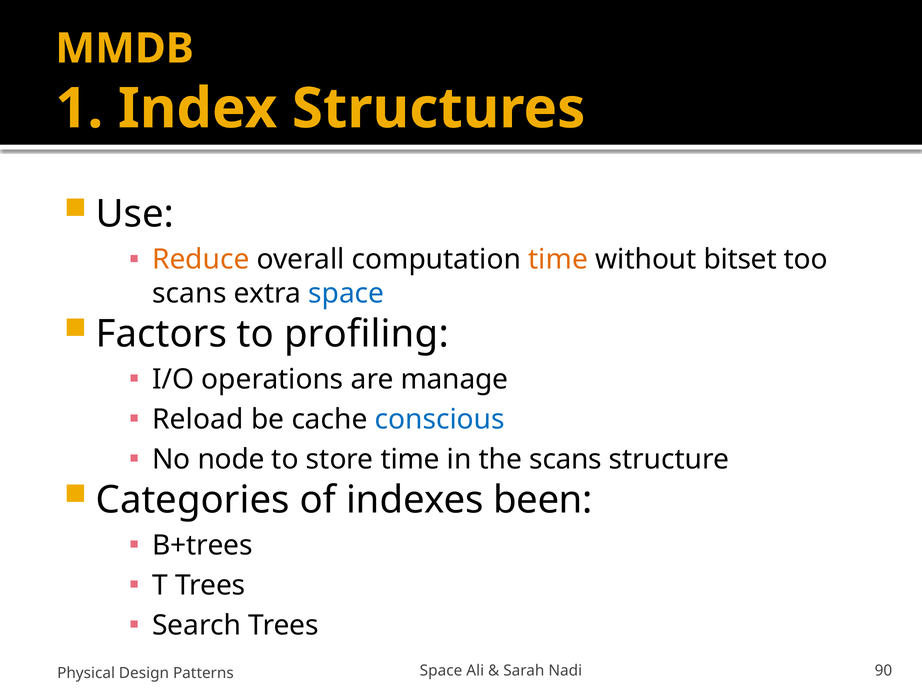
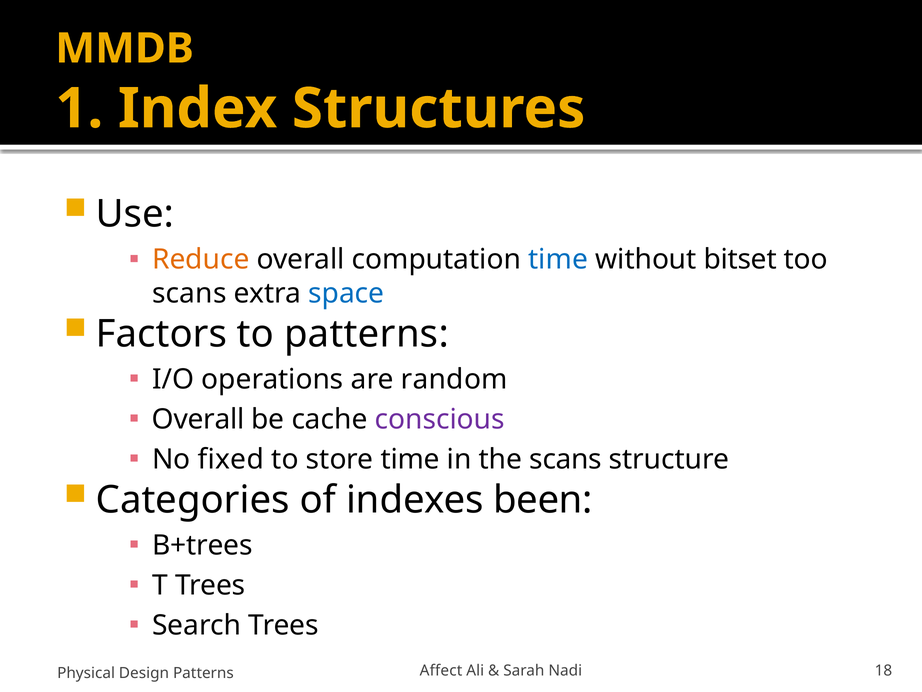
time at (558, 259) colour: orange -> blue
to profiling: profiling -> patterns
manage: manage -> random
Reload at (198, 419): Reload -> Overall
conscious colour: blue -> purple
node: node -> fixed
Space at (441, 670): Space -> Affect
90: 90 -> 18
